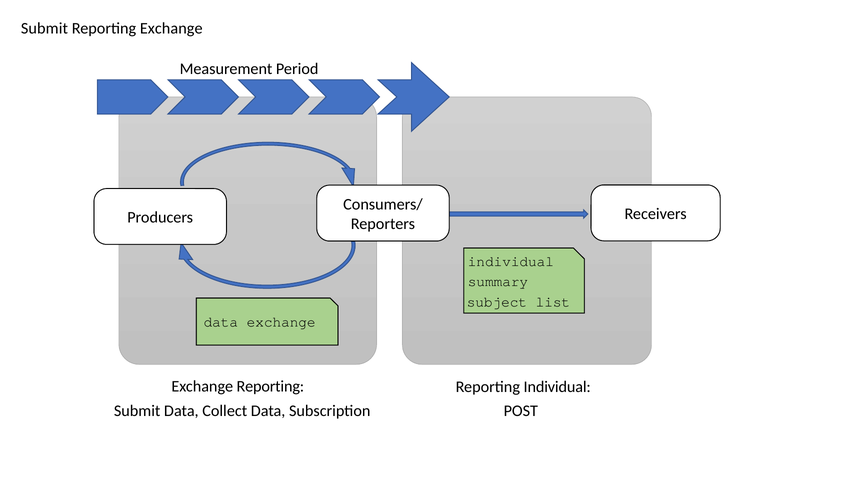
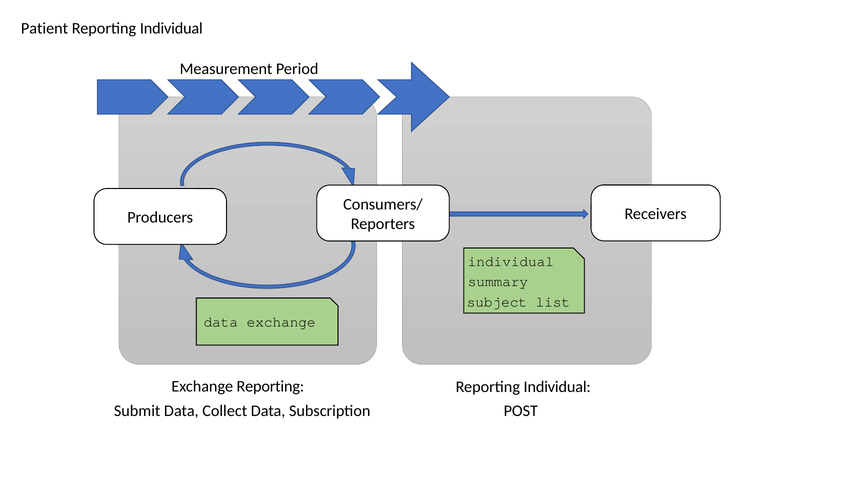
Submit at (44, 28): Submit -> Patient
Exchange at (171, 28): Exchange -> Individual
